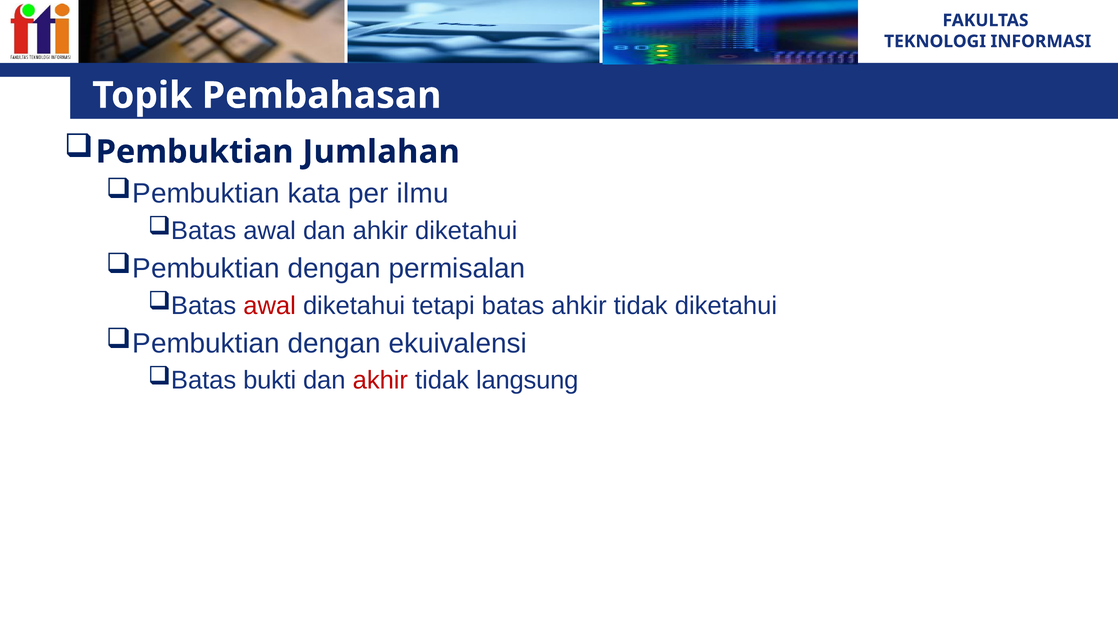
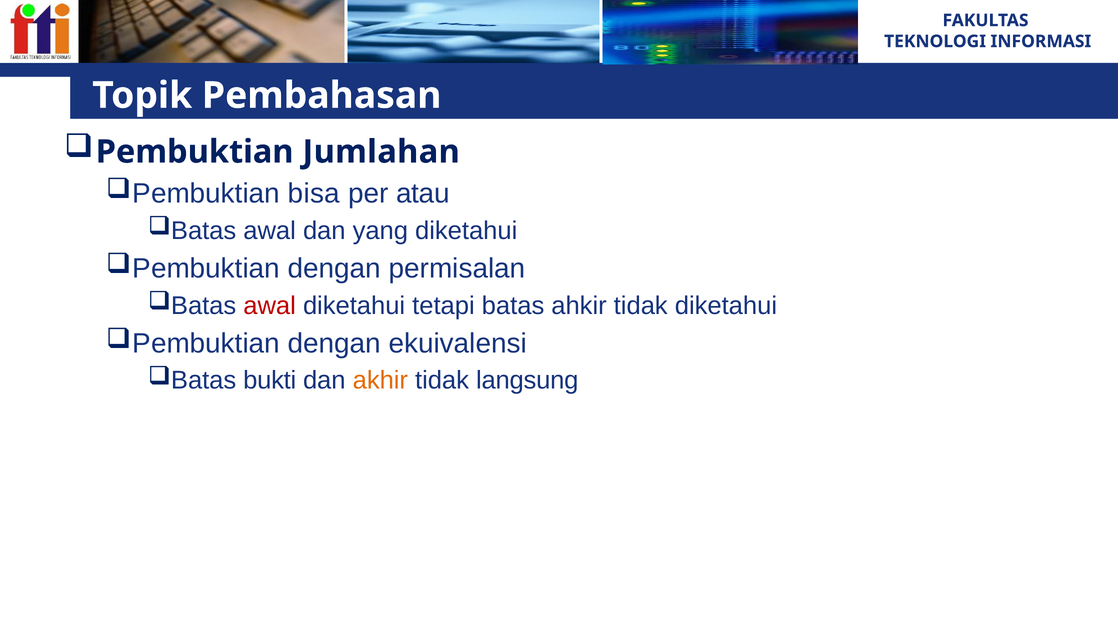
kata: kata -> bisa
ilmu: ilmu -> atau
dan ahkir: ahkir -> yang
akhir colour: red -> orange
